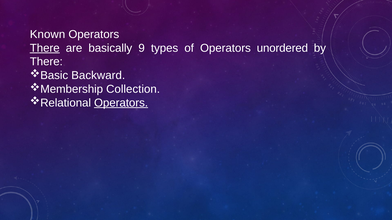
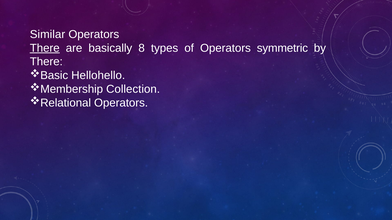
Known: Known -> Similar
9: 9 -> 8
unordered: unordered -> symmetric
Backward: Backward -> Hellohello
Operators at (121, 103) underline: present -> none
